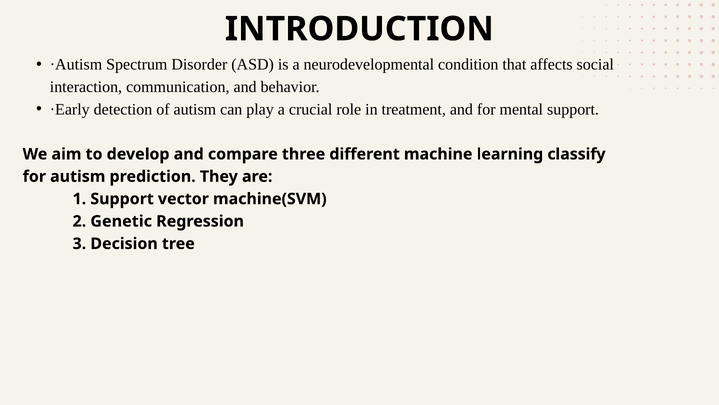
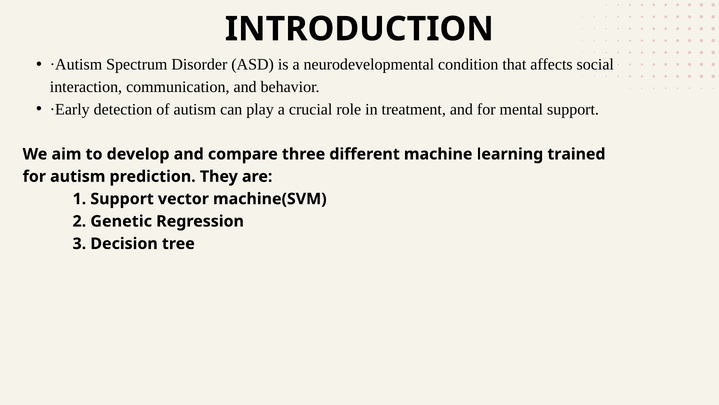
classify: classify -> trained
